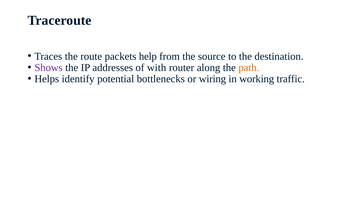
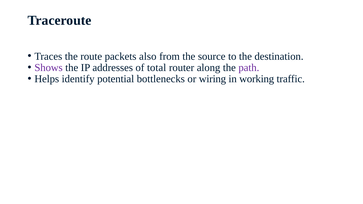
help: help -> also
with: with -> total
path colour: orange -> purple
